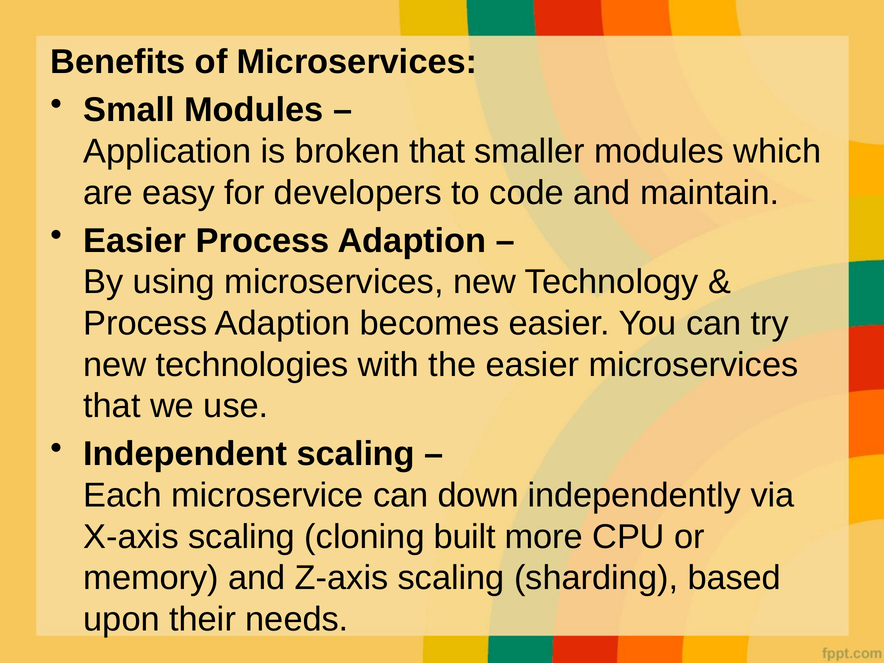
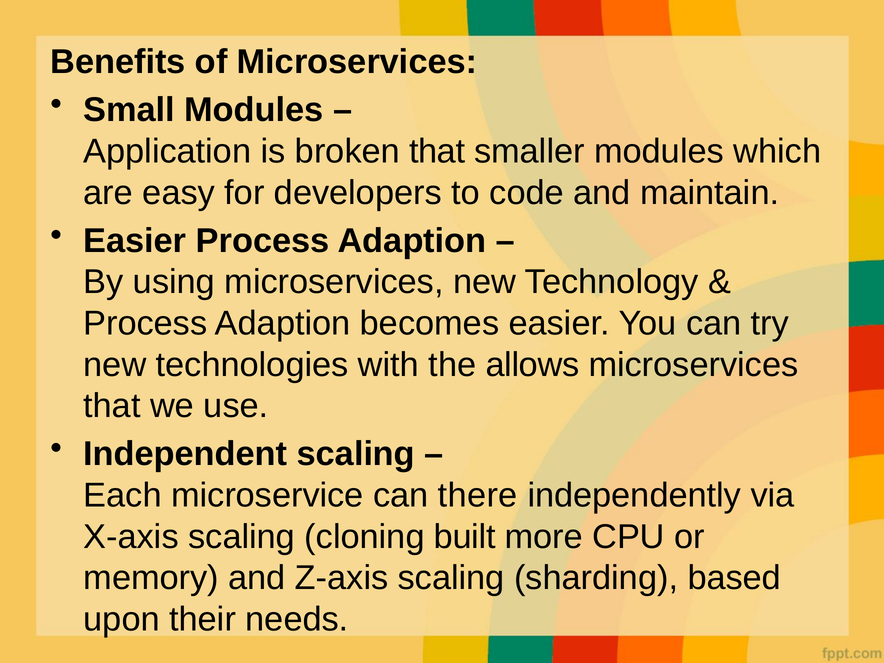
the easier: easier -> allows
down: down -> there
